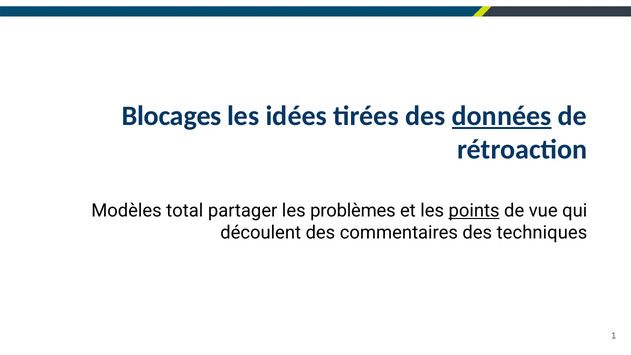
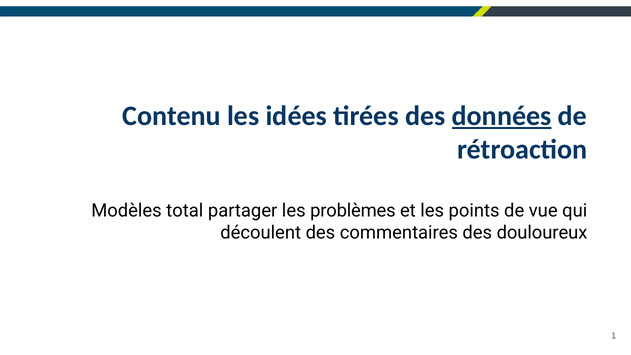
Blocages: Blocages -> Contenu
points underline: present -> none
techniques: techniques -> douloureux
